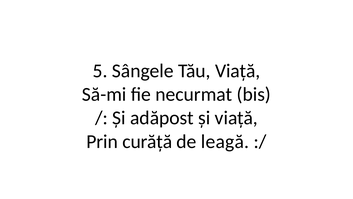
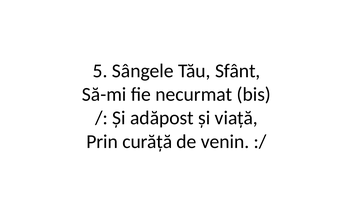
Tău Viață: Viață -> Sfânt
leagă: leagă -> venin
